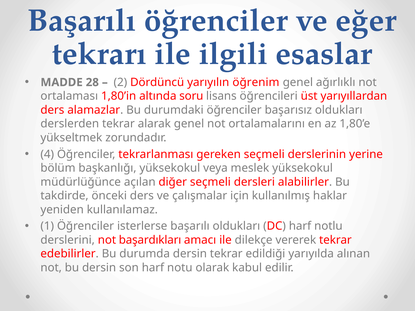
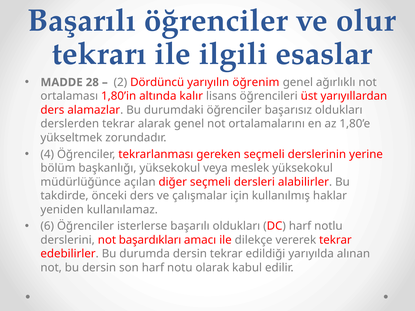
eğer: eğer -> olur
soru: soru -> kalır
1: 1 -> 6
